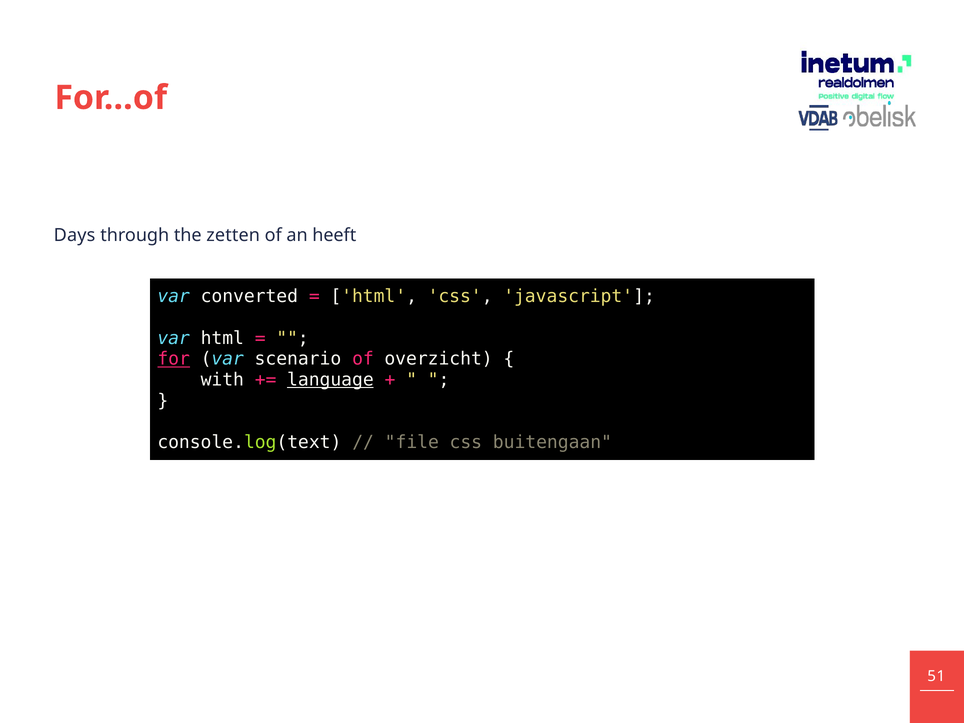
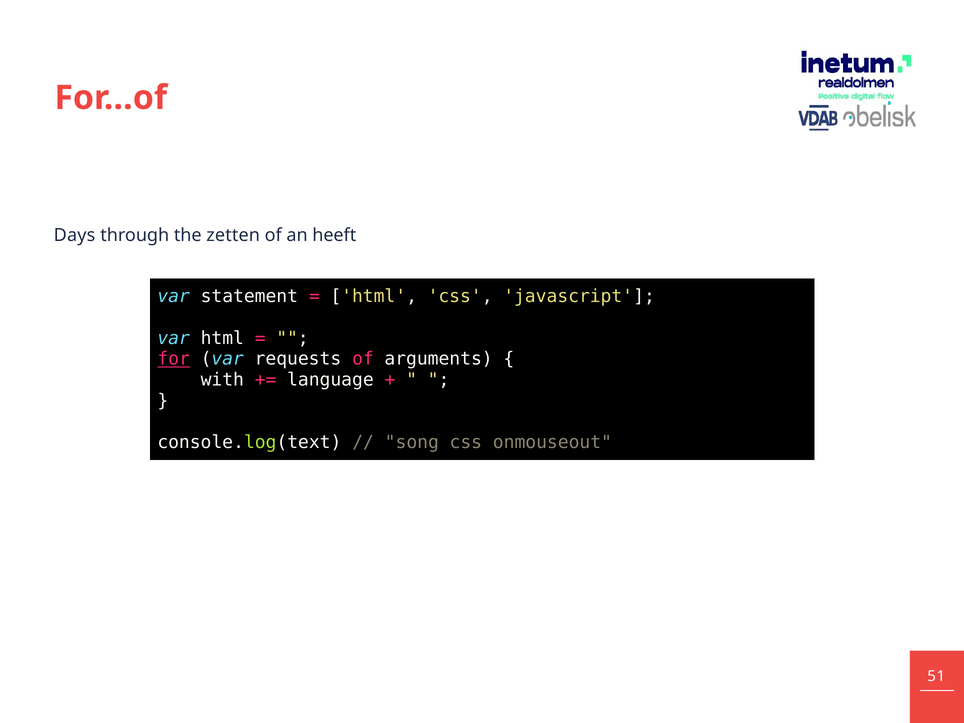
converted: converted -> statement
scenario: scenario -> requests
overzicht: overzicht -> arguments
language underline: present -> none
file: file -> song
buitengaan: buitengaan -> onmouseout
